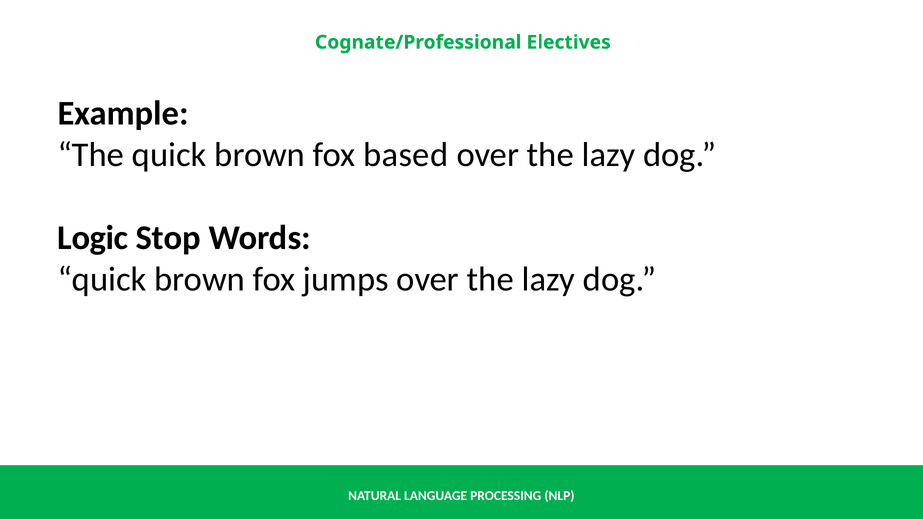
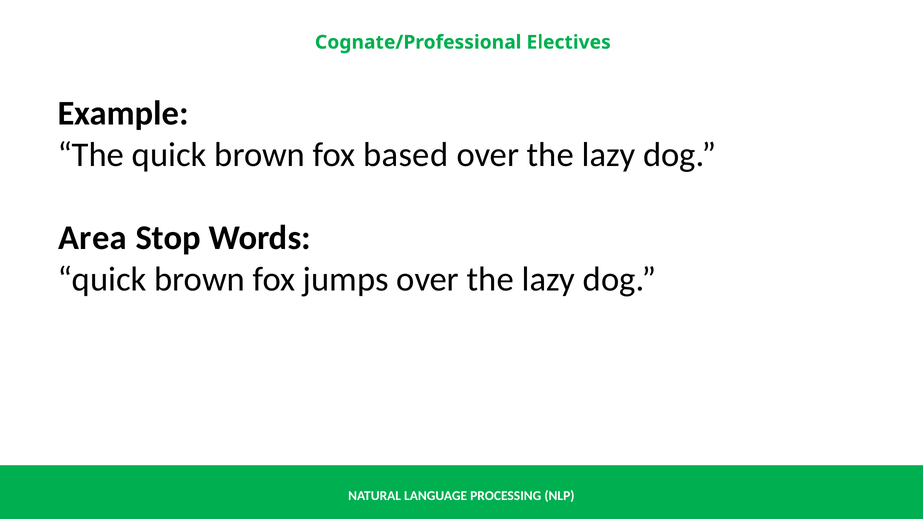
Logic: Logic -> Area
